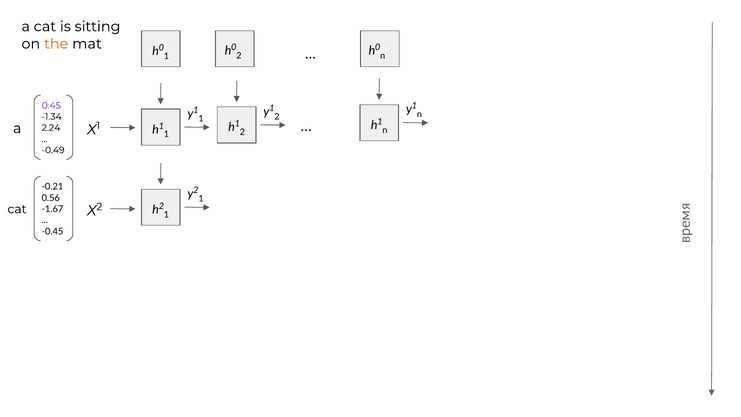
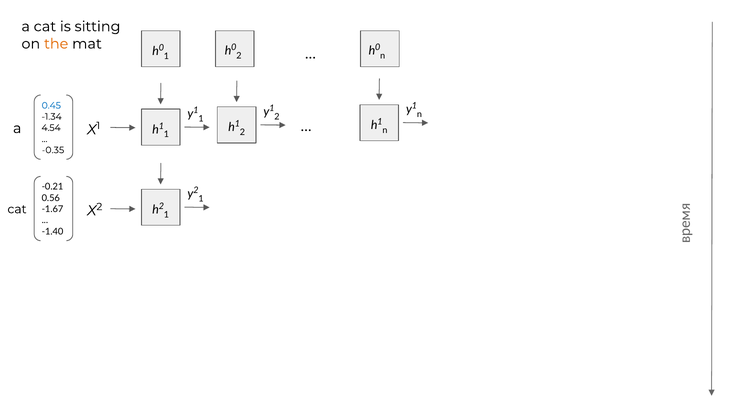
0.45 colour: purple -> blue
2.24: 2.24 -> 4.54
-0.49: -0.49 -> -0.35
-0.45: -0.45 -> -1.40
